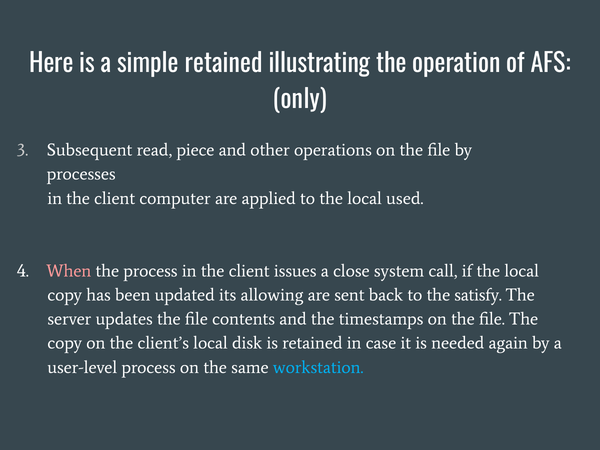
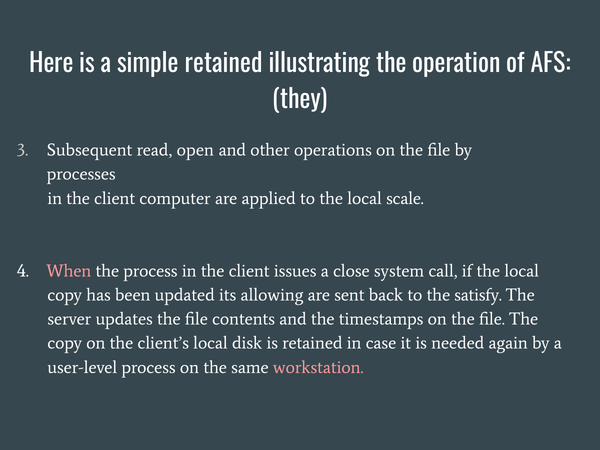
only: only -> they
piece: piece -> open
used: used -> scale
workstation colour: light blue -> pink
